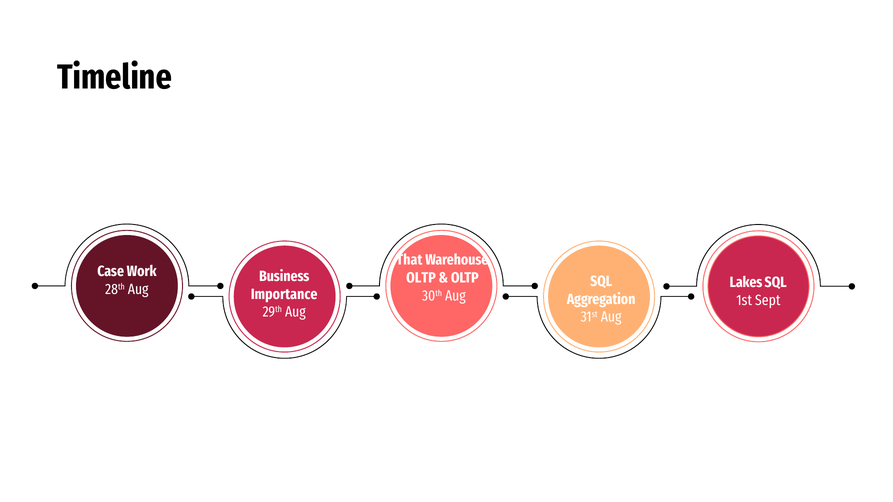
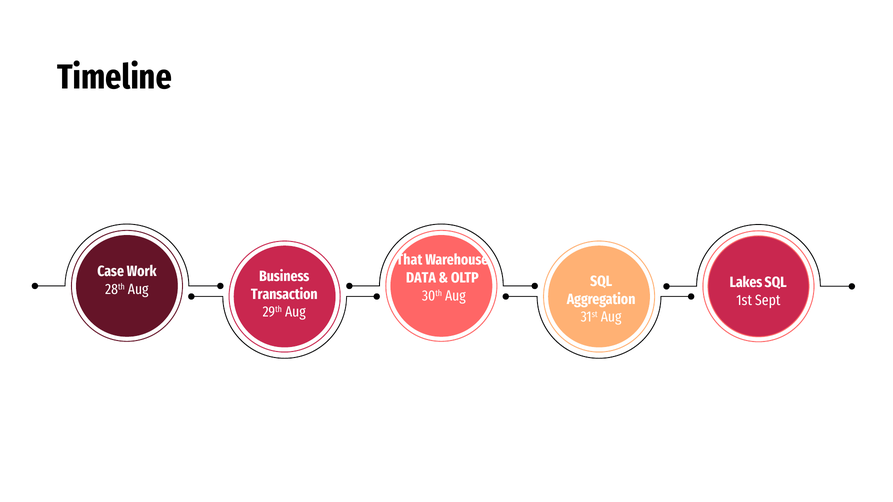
OLTP at (421, 278): OLTP -> DATA
Importance: Importance -> Transaction
